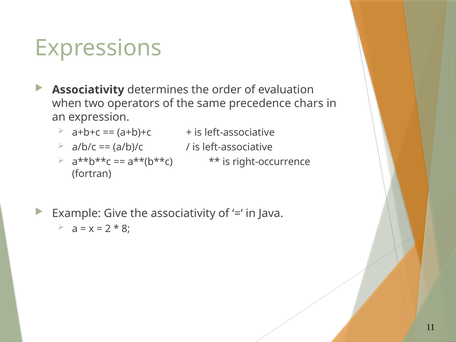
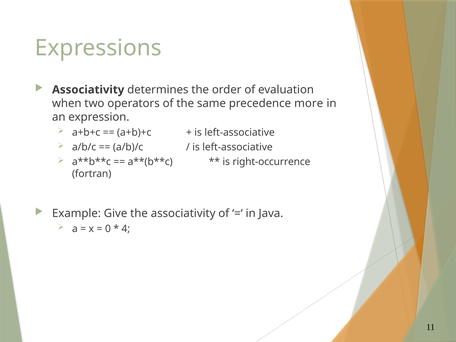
chars: chars -> more
2: 2 -> 0
8: 8 -> 4
